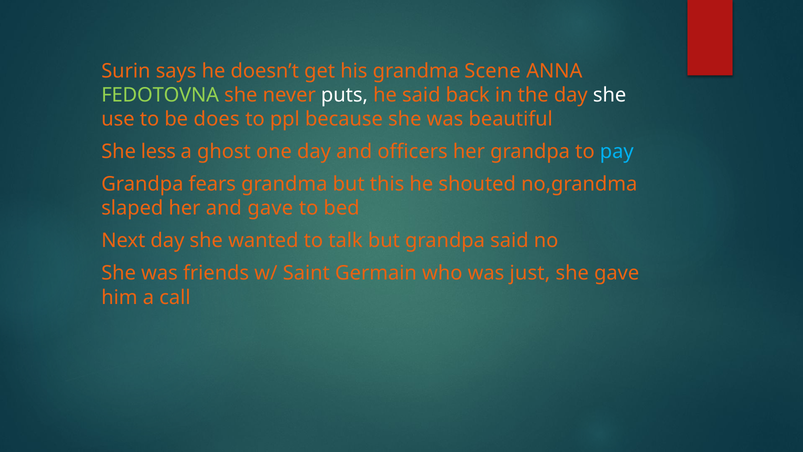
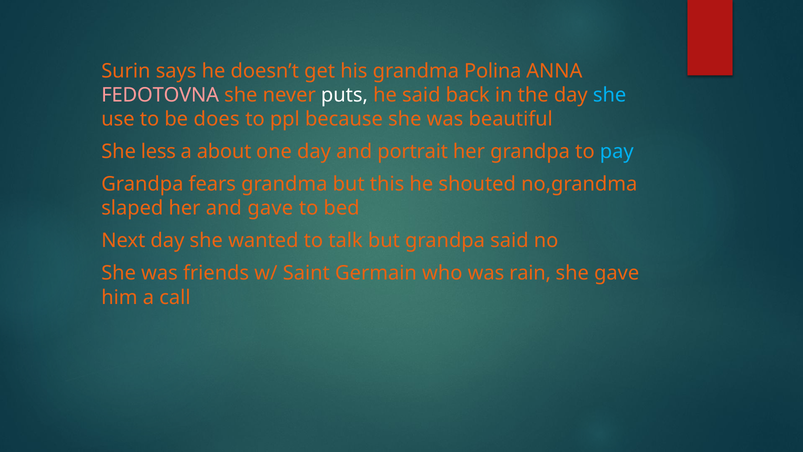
Scene: Scene -> Polina
FEDOTOVNA colour: light green -> pink
she at (610, 95) colour: white -> light blue
ghost: ghost -> about
officers: officers -> portrait
just: just -> rain
